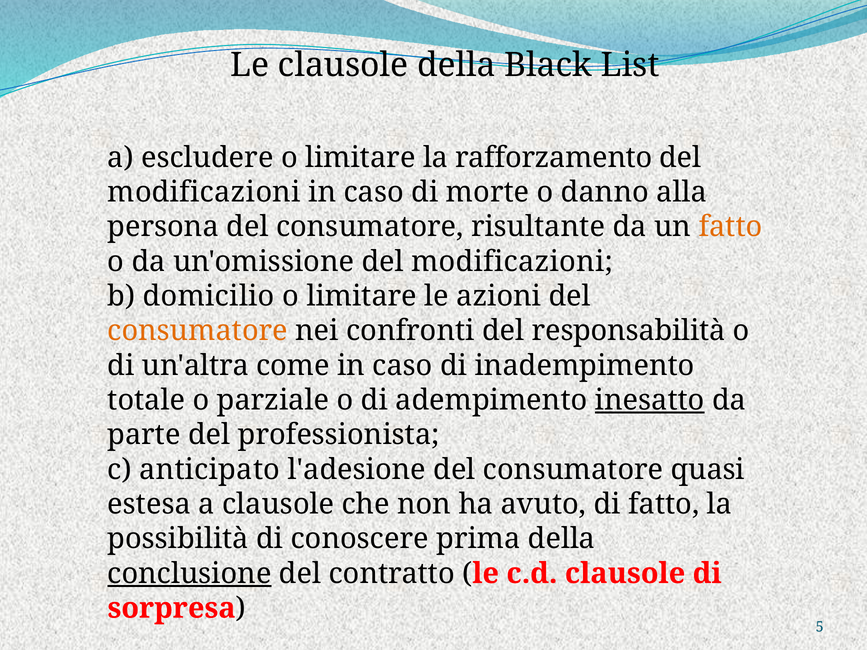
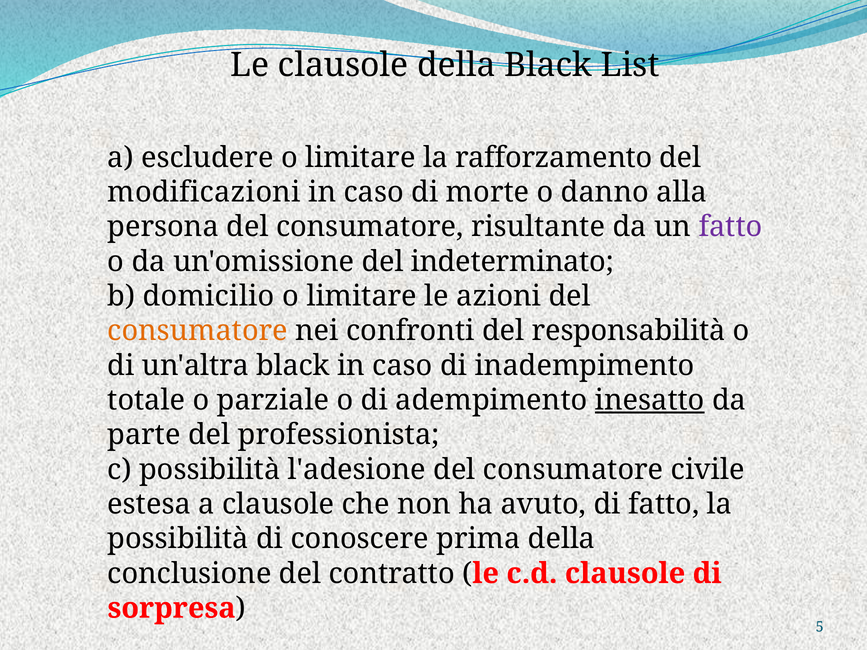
fatto at (731, 227) colour: orange -> purple
un'omissione del modificazioni: modificazioni -> indeterminato
un'altra come: come -> black
c anticipato: anticipato -> possibilità
quasi: quasi -> civile
conclusione underline: present -> none
